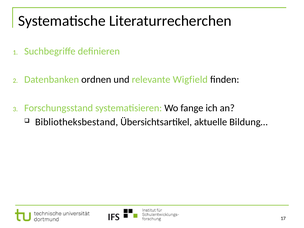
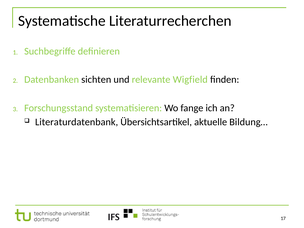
ordnen: ordnen -> sichten
Bibliotheksbestand: Bibliotheksbestand -> Literaturdatenbank
